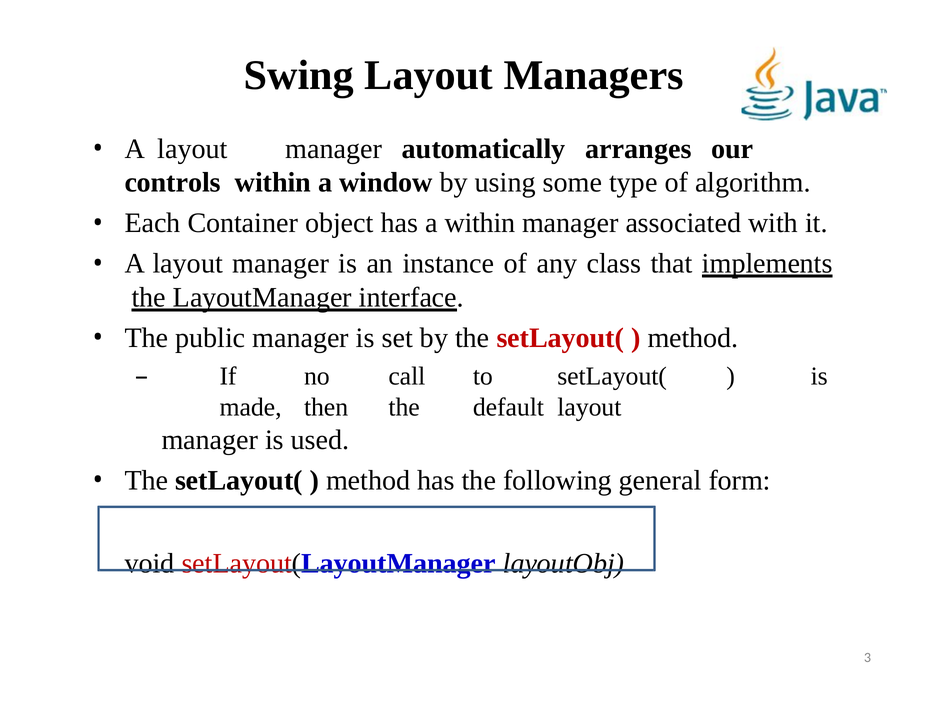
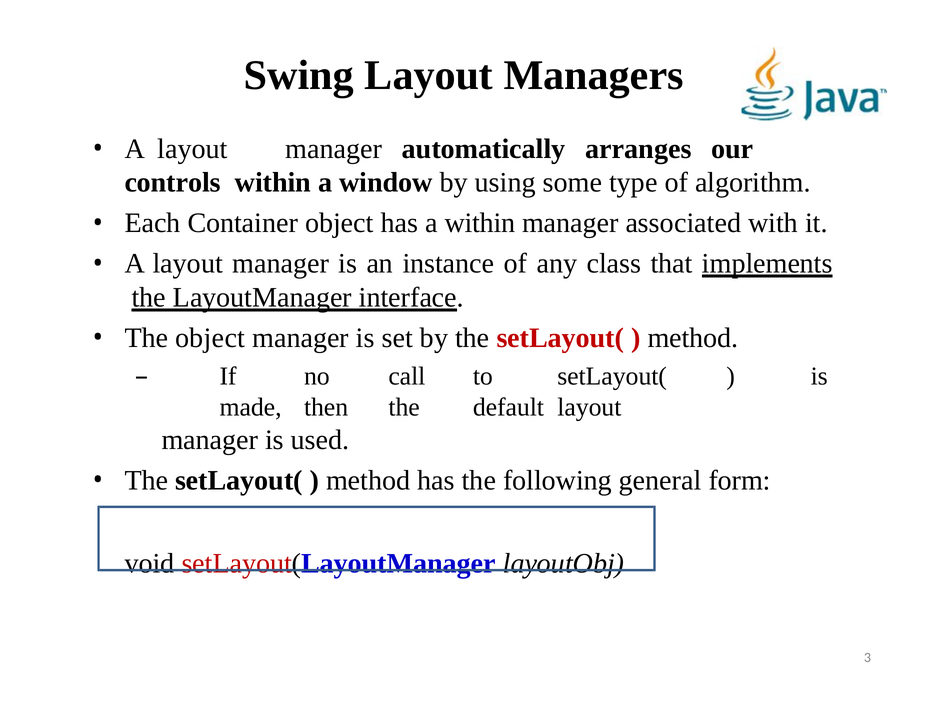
The public: public -> object
